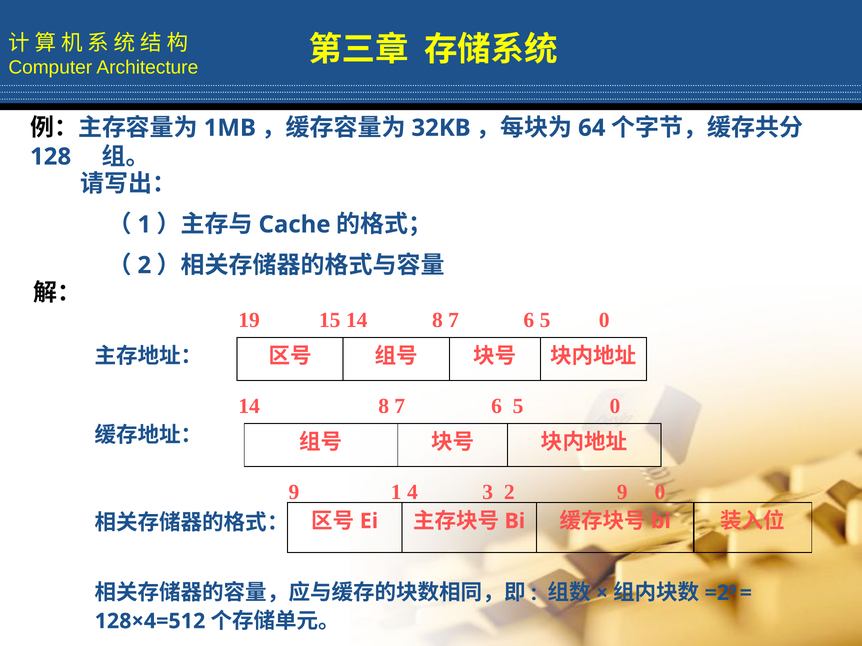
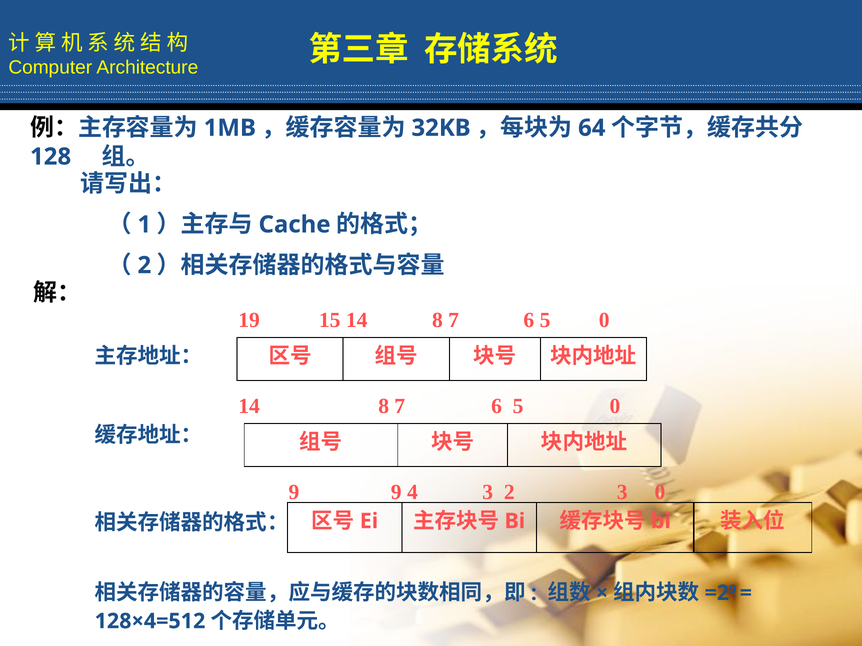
9 1: 1 -> 9
2 9: 9 -> 3
